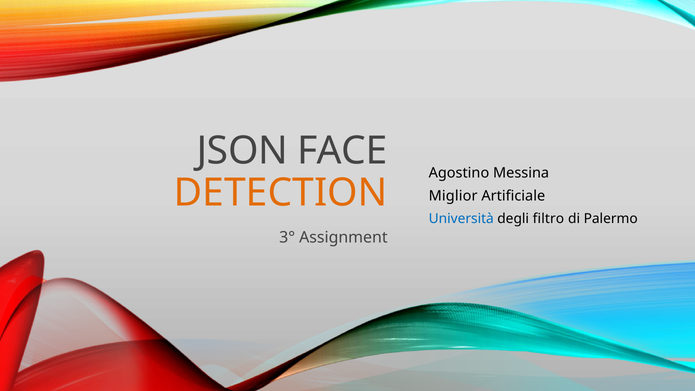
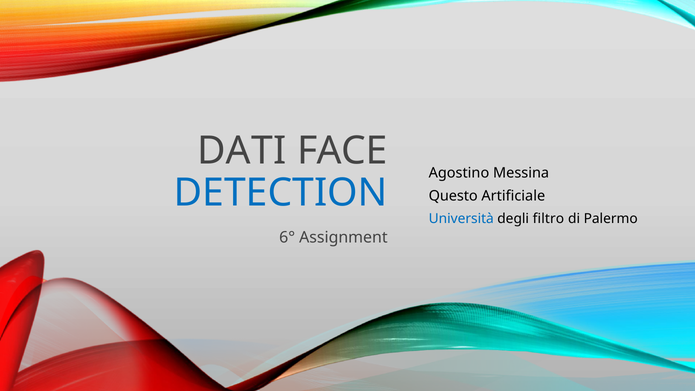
JSON: JSON -> DATI
DETECTION colour: orange -> blue
Miglior: Miglior -> Questo
3°: 3° -> 6°
